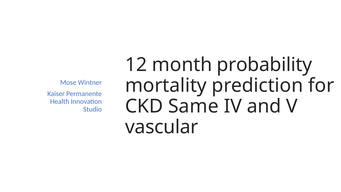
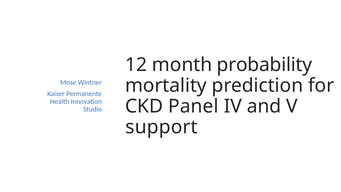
Same: Same -> Panel
vascular: vascular -> support
